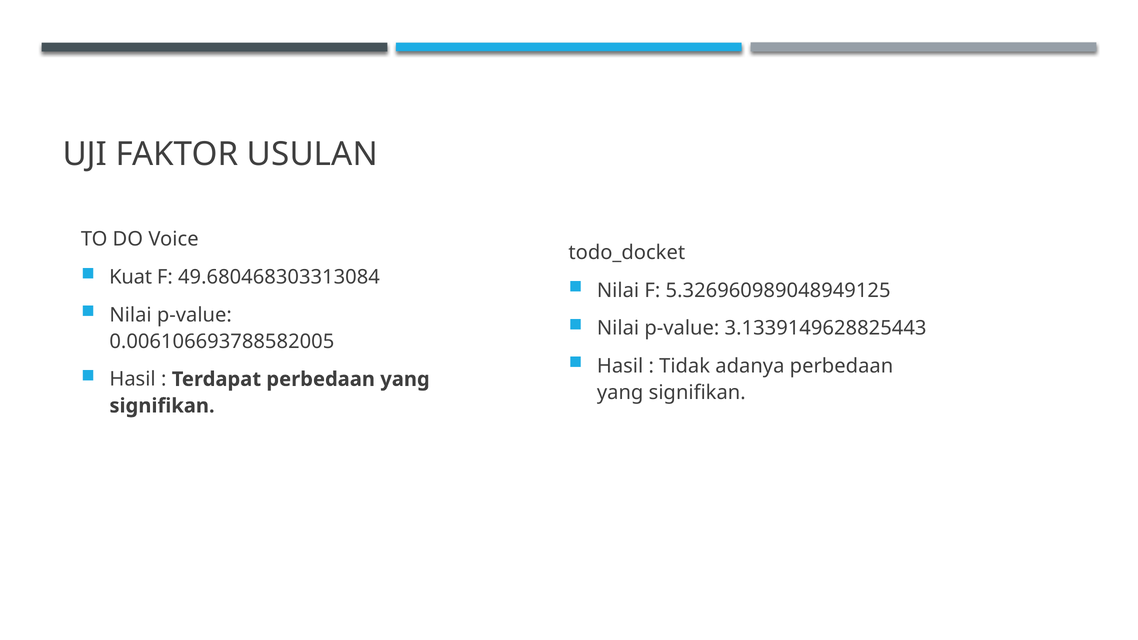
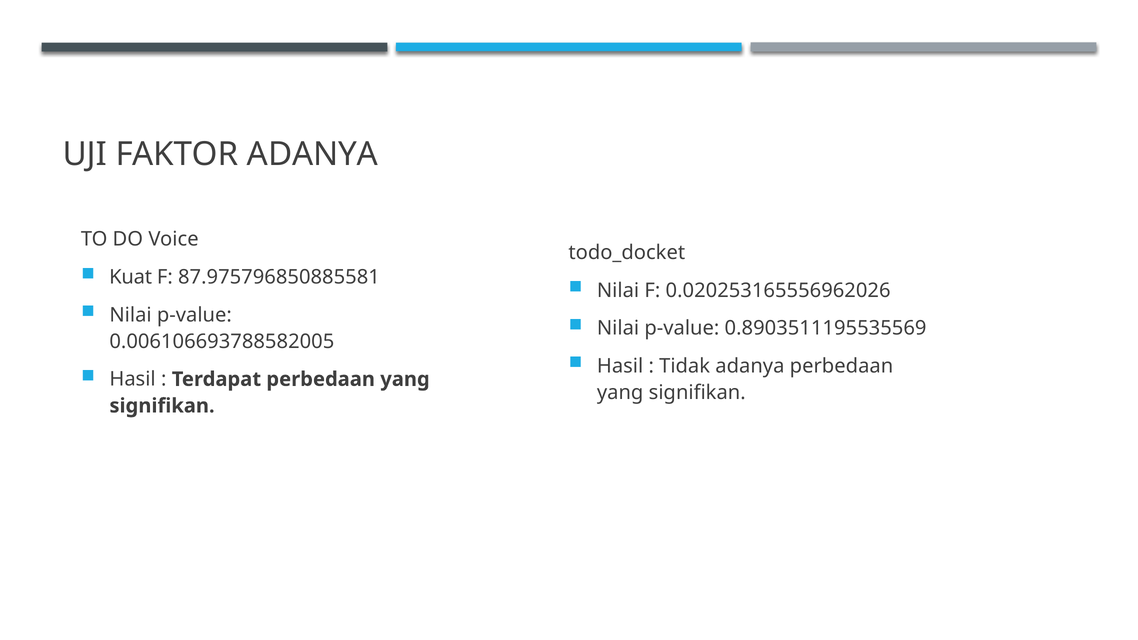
FAKTOR USULAN: USULAN -> ADANYA
49.680468303313084: 49.680468303313084 -> 87.975796850885581
5.326960989048949125: 5.326960989048949125 -> 0.020253165556962026
3.1339149628825443: 3.1339149628825443 -> 0.8903511195535569
